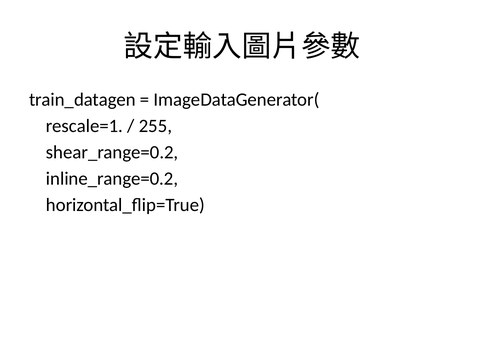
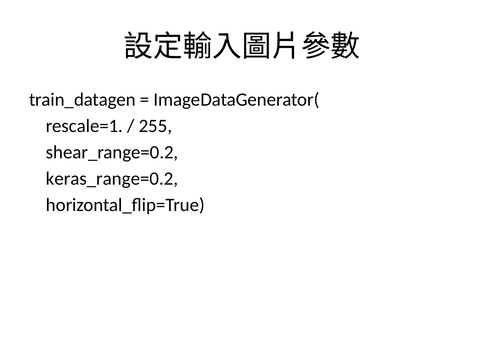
inline_range=0.2: inline_range=0.2 -> keras_range=0.2
